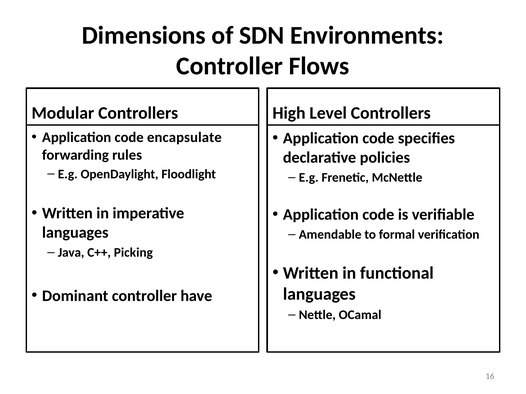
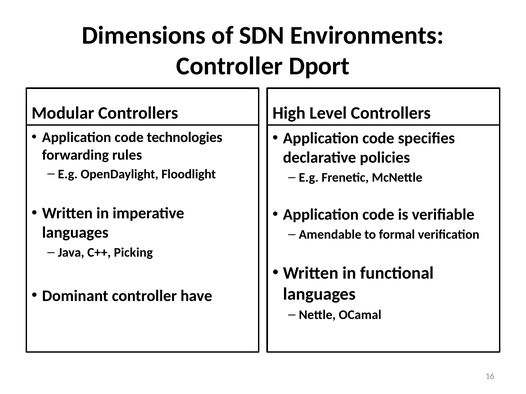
Flows: Flows -> Dport
encapsulate: encapsulate -> technologies
